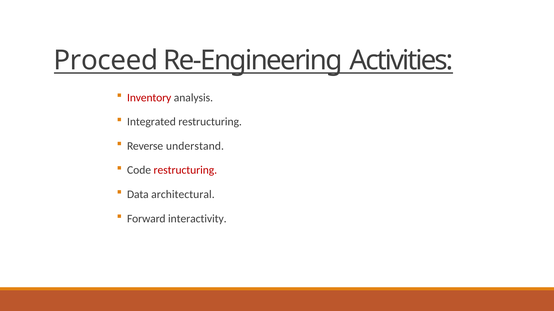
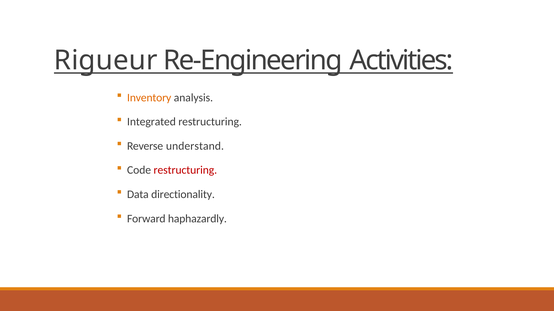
Proceed: Proceed -> Rigueur
Inventory colour: red -> orange
architectural: architectural -> directionality
interactivity: interactivity -> haphazardly
